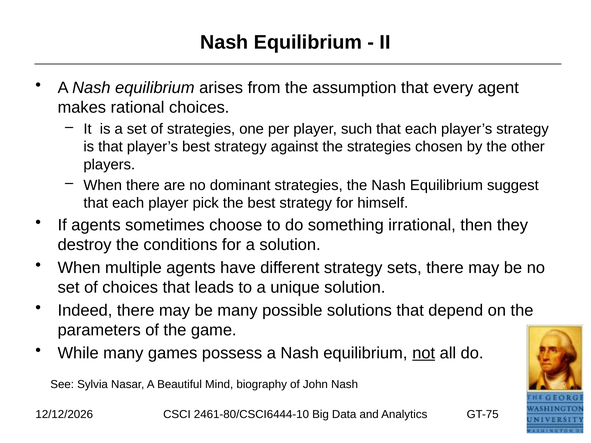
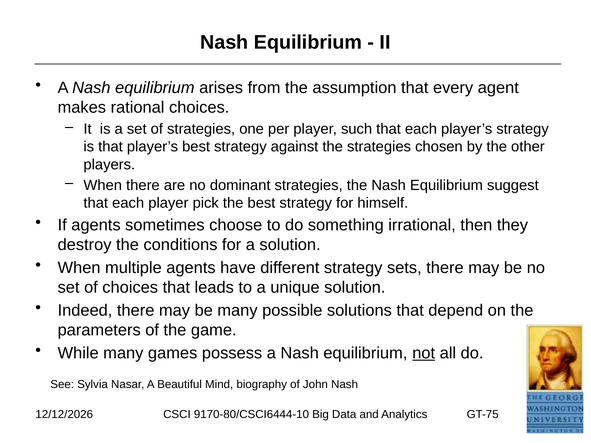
2461-80/CSCI6444-10: 2461-80/CSCI6444-10 -> 9170-80/CSCI6444-10
